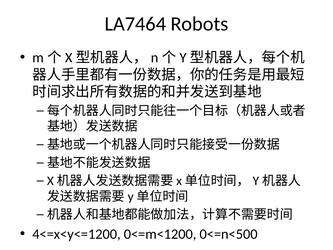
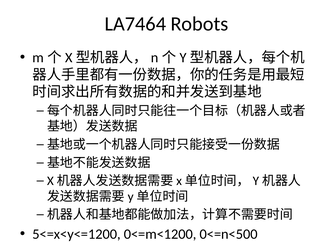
4<=x<y<=1200: 4<=x<y<=1200 -> 5<=x<y<=1200
